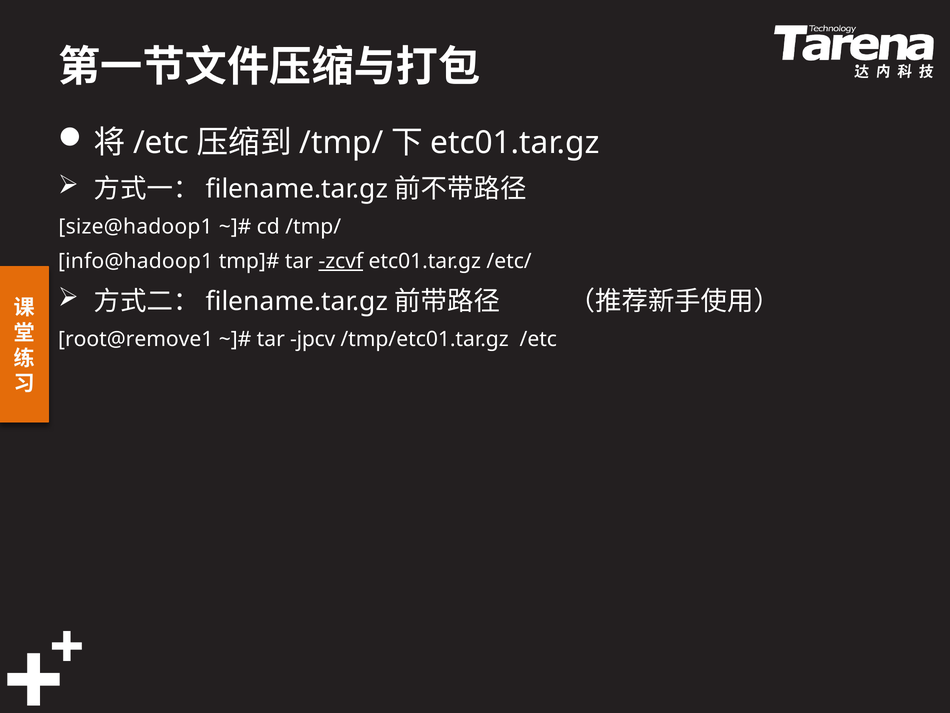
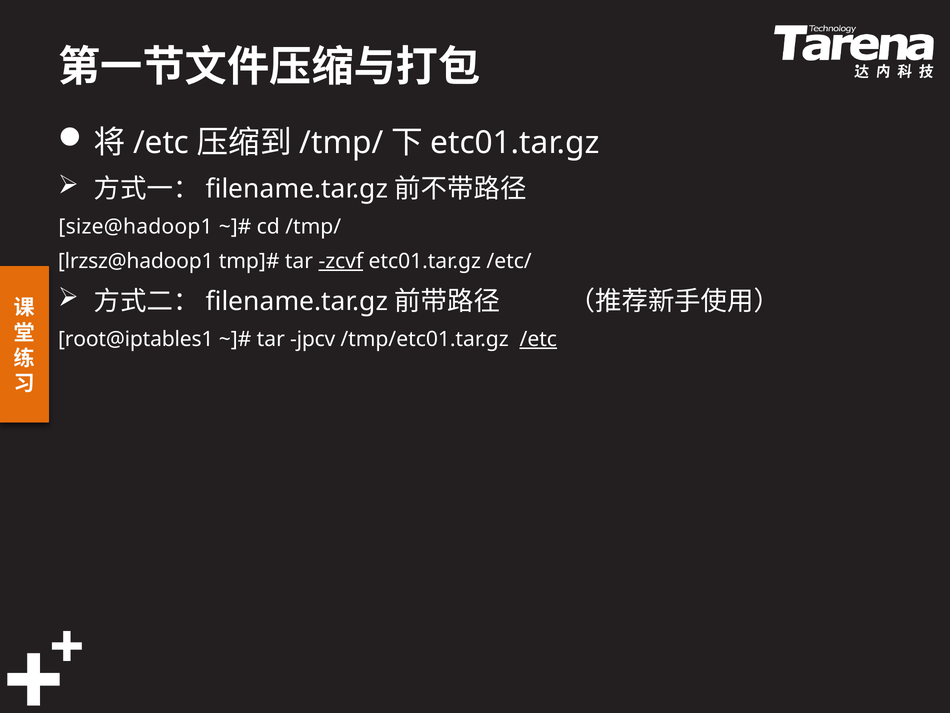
info@hadoop1: info@hadoop1 -> lrzsz@hadoop1
root@remove1: root@remove1 -> root@iptables1
/etc at (538, 339) underline: none -> present
